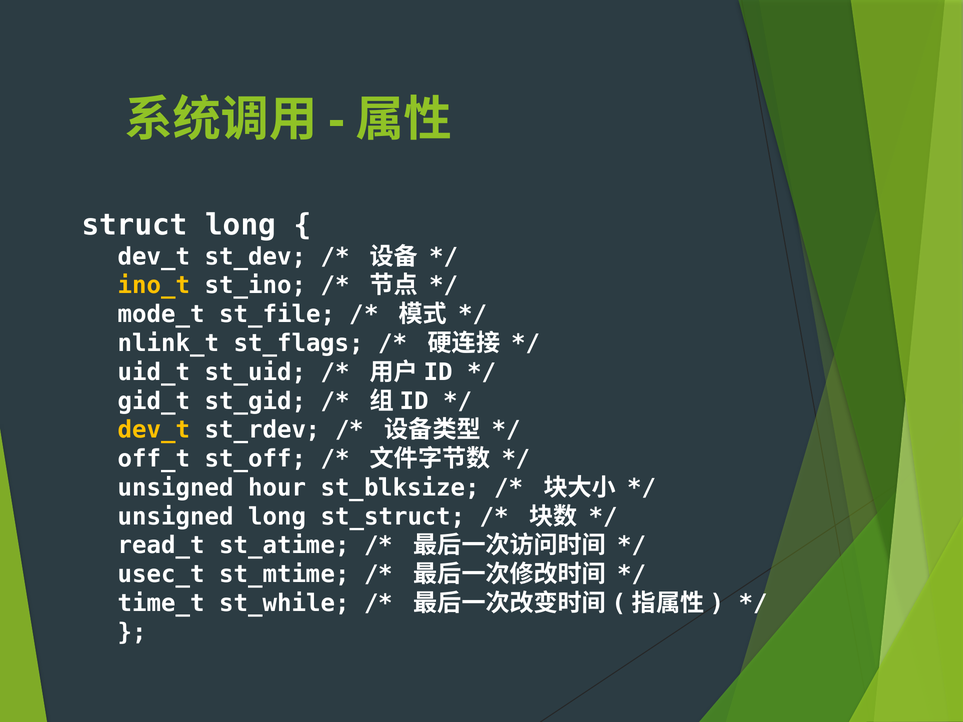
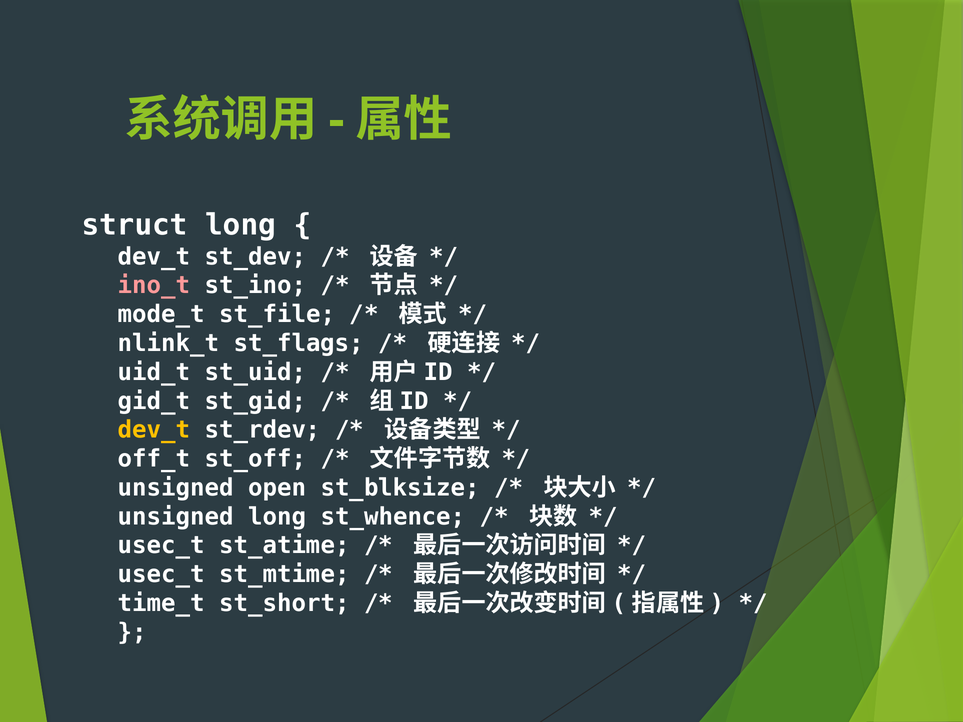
ino_t colour: yellow -> pink
hour: hour -> open
st_struct: st_struct -> st_whence
read_t at (161, 546): read_t -> usec_t
st_while: st_while -> st_short
